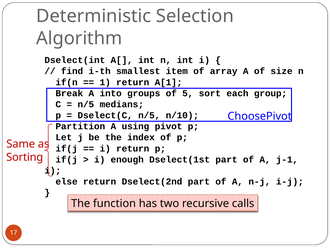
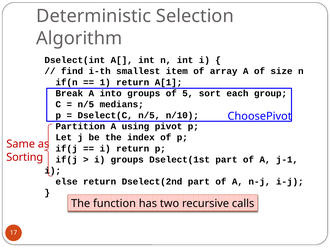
i enough: enough -> groups
